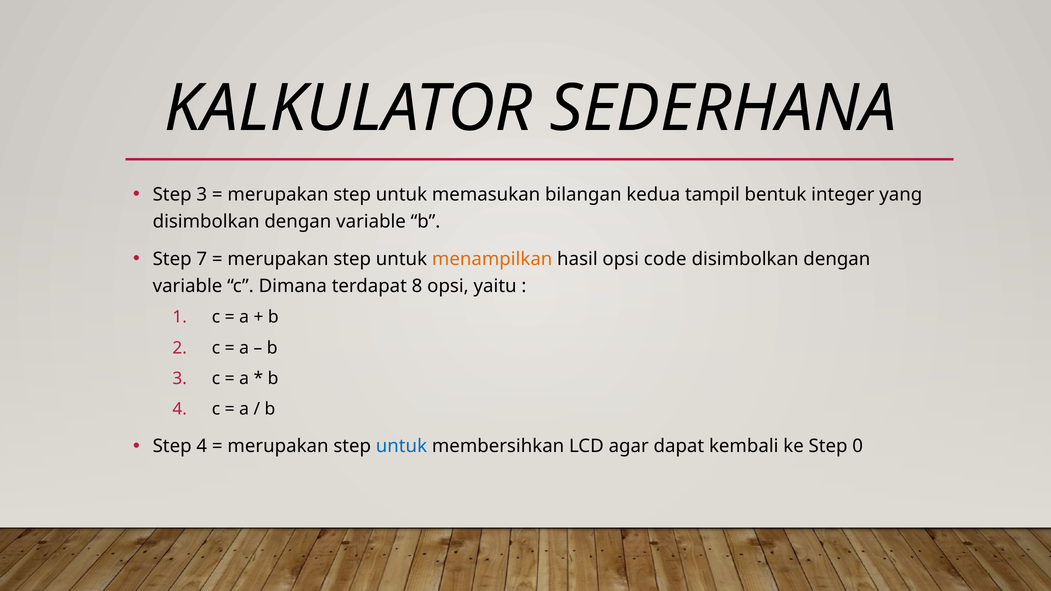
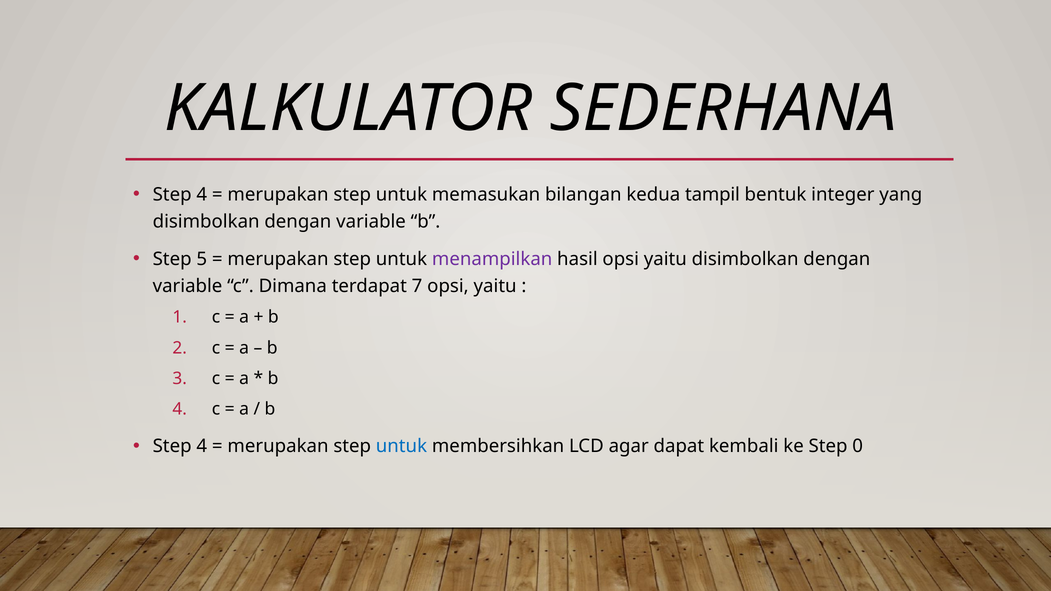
3 at (202, 195): 3 -> 4
7: 7 -> 5
menampilkan colour: orange -> purple
hasil opsi code: code -> yaitu
8: 8 -> 7
